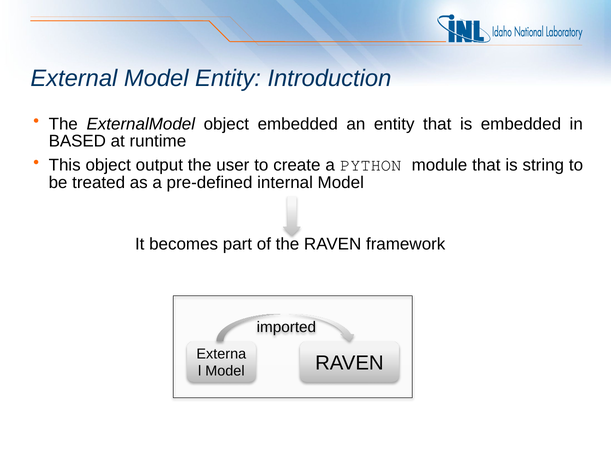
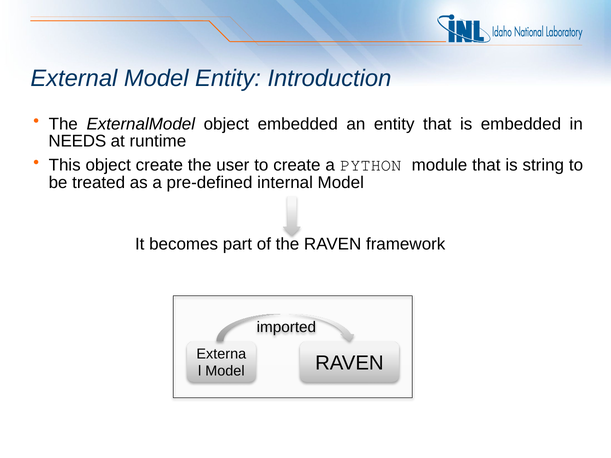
BASED: BASED -> NEEDS
object output: output -> create
